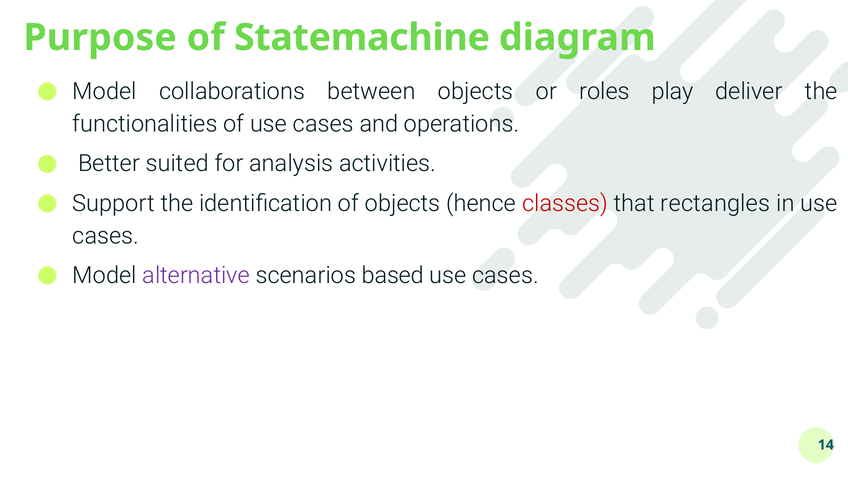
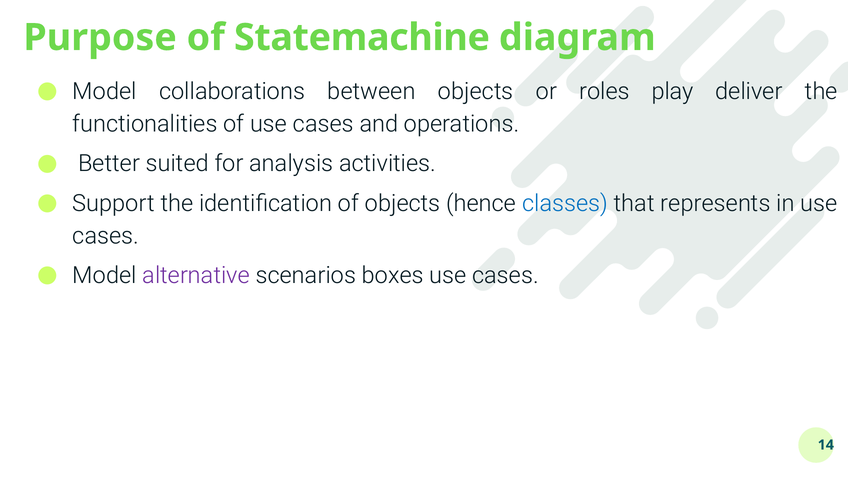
classes colour: red -> blue
rectangles: rectangles -> represents
based: based -> boxes
